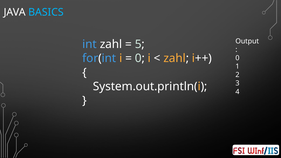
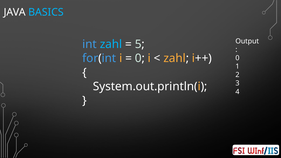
zahl at (111, 44) colour: white -> light blue
